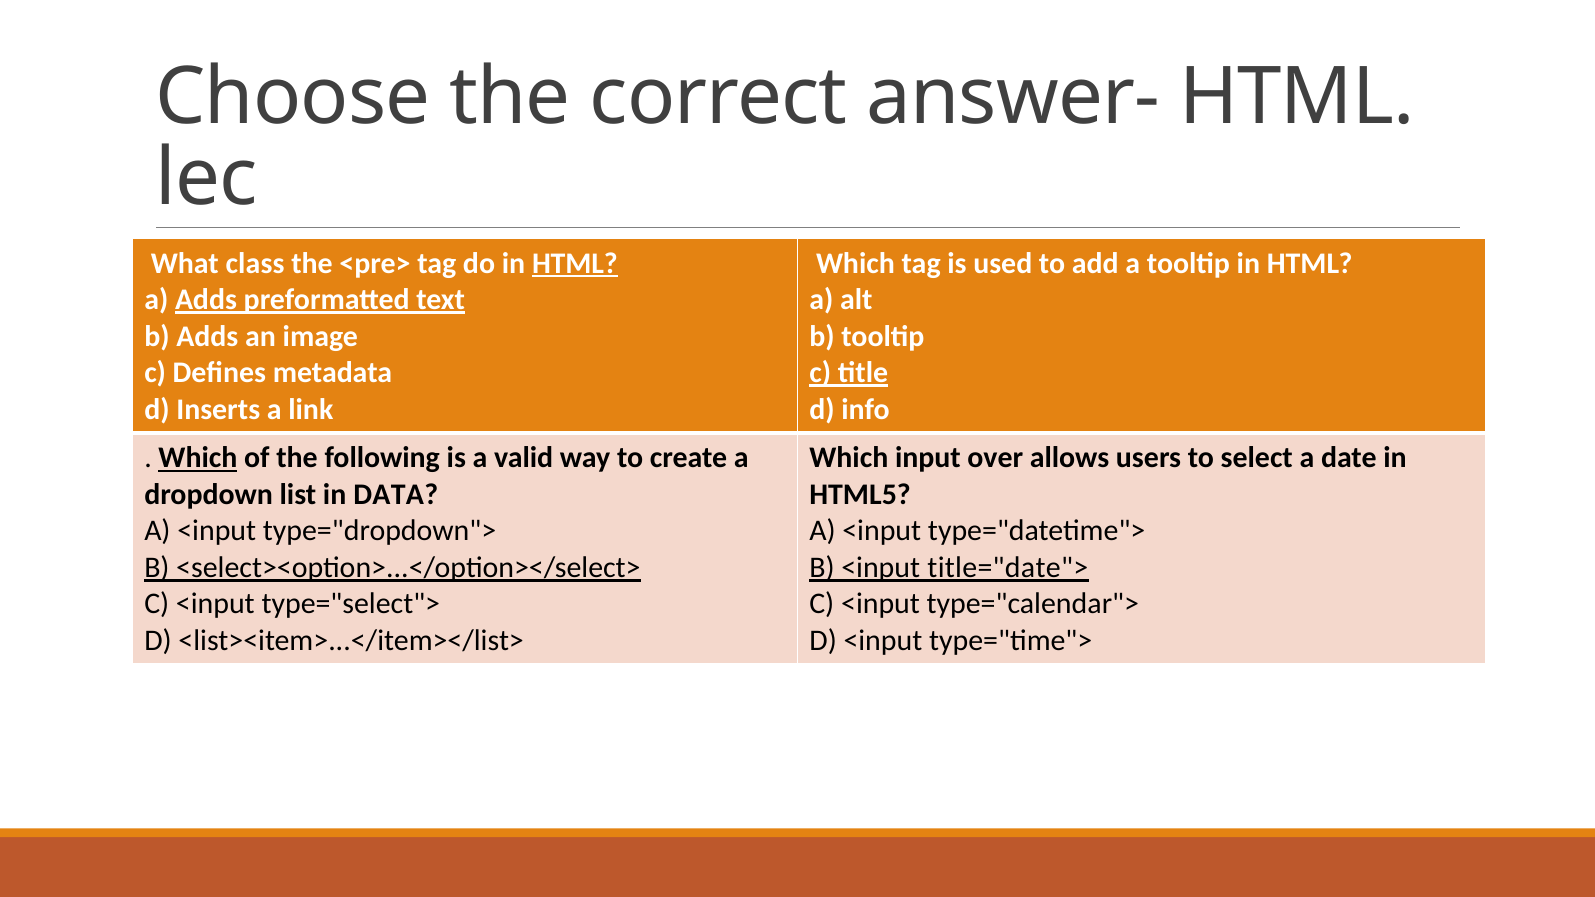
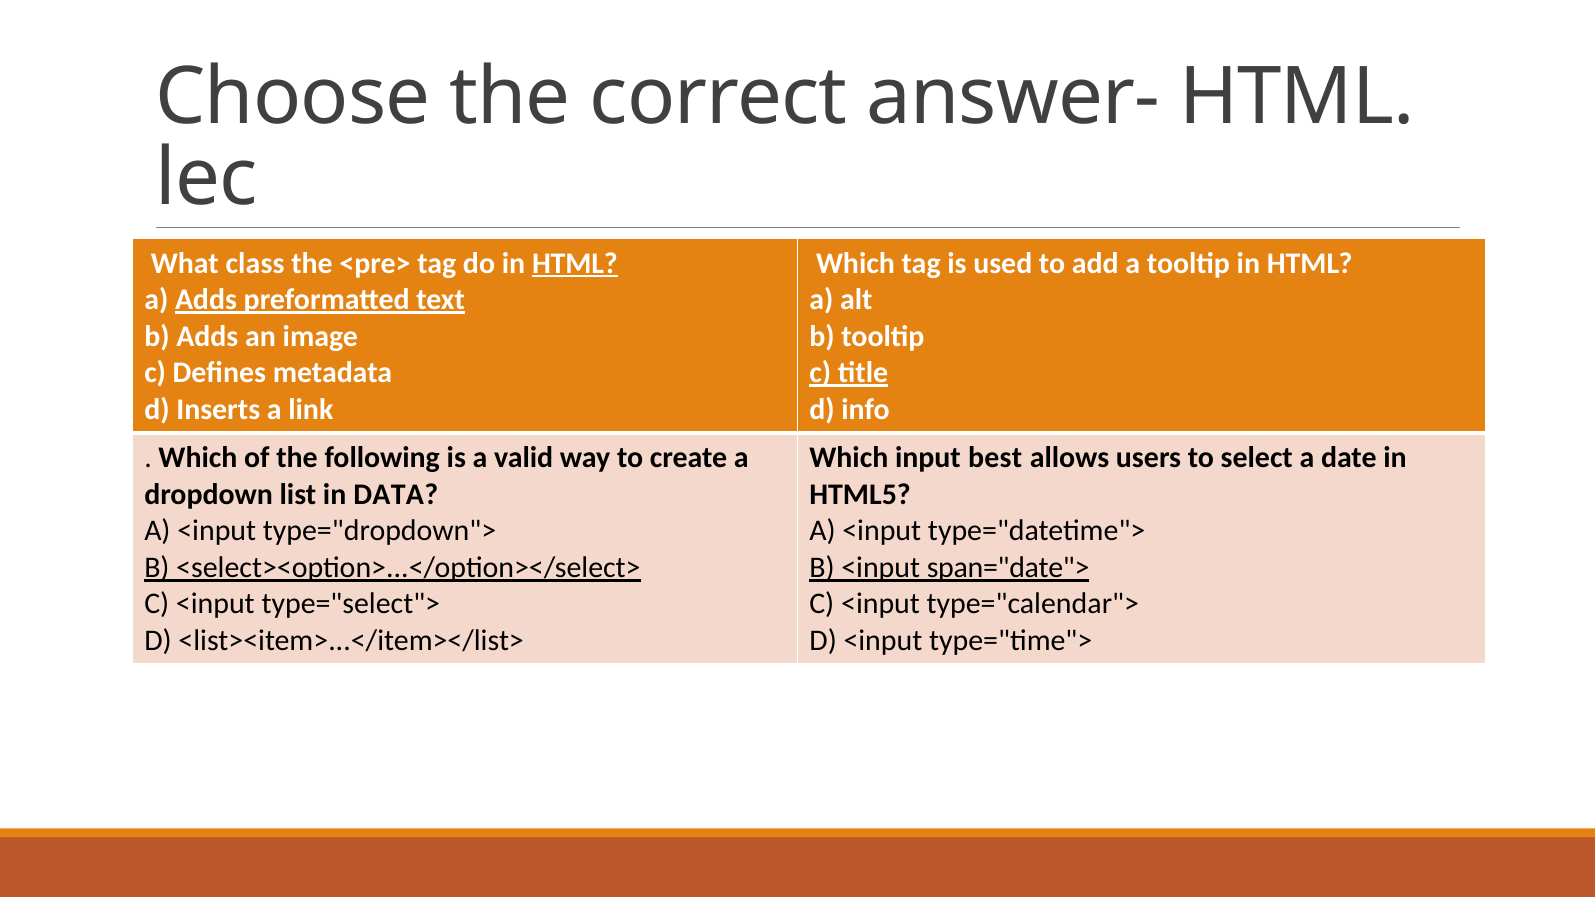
Which at (198, 458) underline: present -> none
over: over -> best
title="date">: title="date"> -> span="date">
